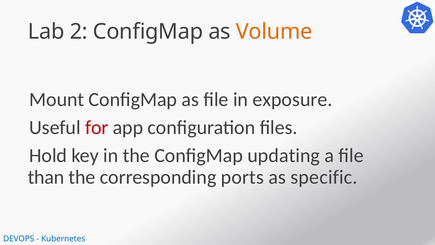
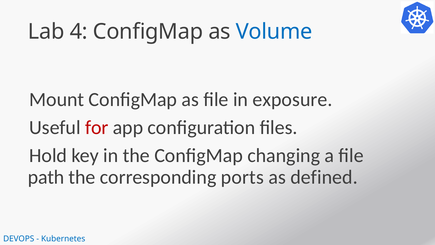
2: 2 -> 4
Volume colour: orange -> blue
updating: updating -> changing
than: than -> path
specific: specific -> defined
